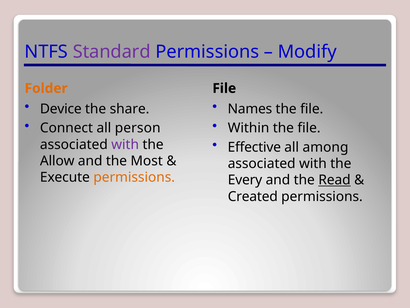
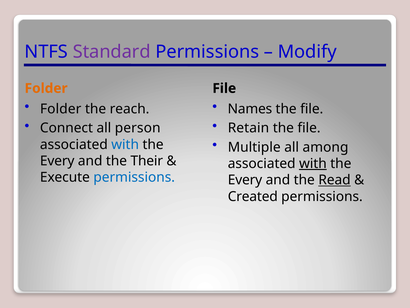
Device at (61, 109): Device -> Folder
share: share -> reach
Within: Within -> Retain
Effective: Effective -> Multiple
with at (125, 144) colour: purple -> blue
Allow at (57, 161): Allow -> Every
Most: Most -> Their
with at (313, 163) underline: none -> present
permissions at (134, 177) colour: orange -> blue
